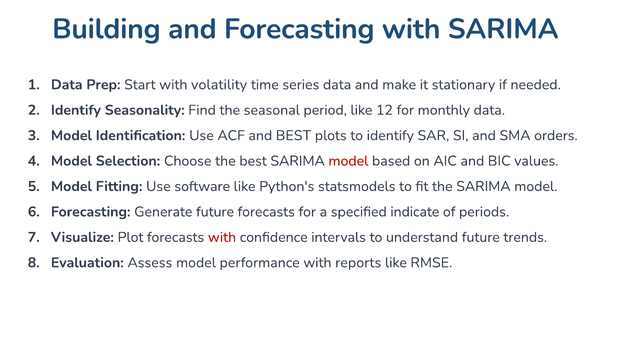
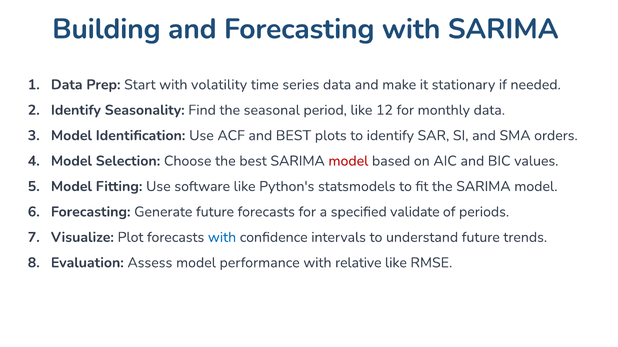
indicate: indicate -> validate
with at (222, 238) colour: red -> blue
reports: reports -> relative
